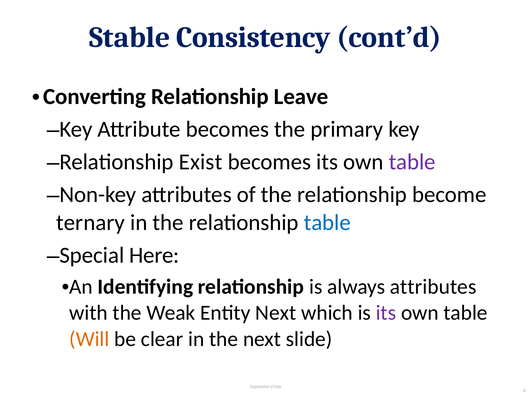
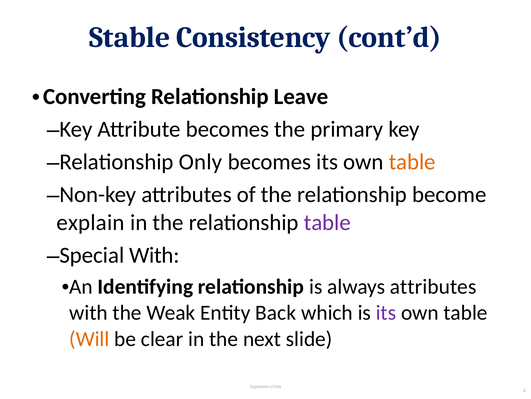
Exist: Exist -> Only
table at (412, 162) colour: purple -> orange
ternary: ternary -> explain
table at (327, 222) colour: blue -> purple
Special Here: Here -> With
Entity Next: Next -> Back
